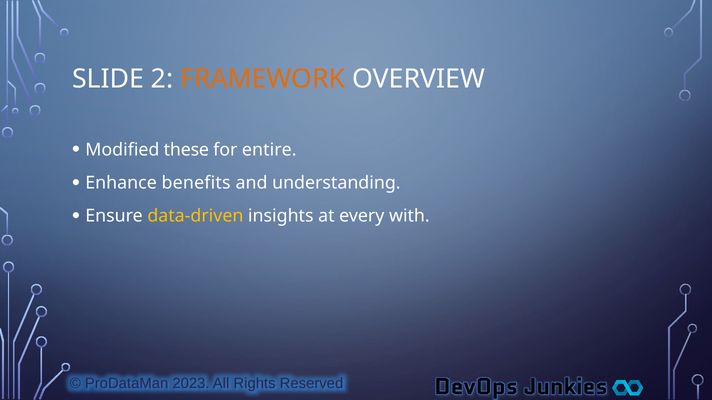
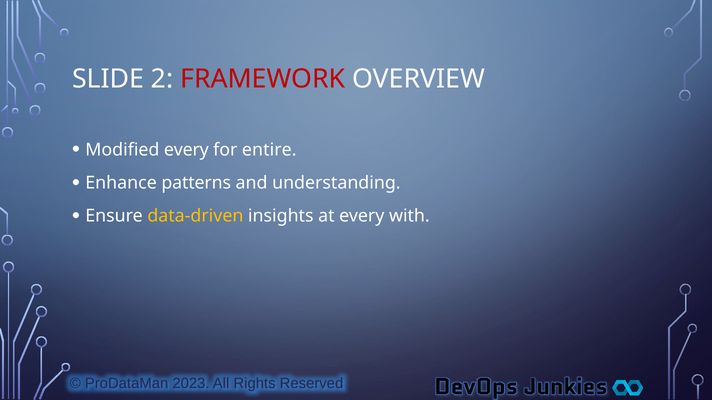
FRAMEWORK colour: orange -> red
Modified these: these -> every
benefits: benefits -> patterns
